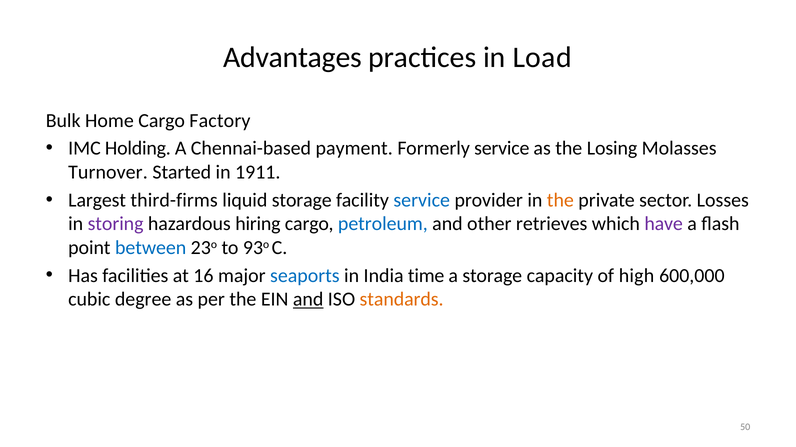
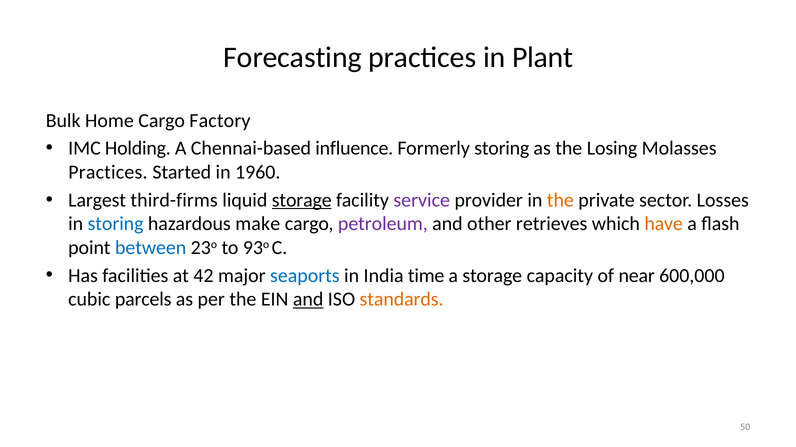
Advantages: Advantages -> Forecasting
Load: Load -> Plant
payment: payment -> influence
Formerly service: service -> storing
Turnover at (108, 173): Turnover -> Practices
1911: 1911 -> 1960
storage at (302, 200) underline: none -> present
service at (422, 200) colour: blue -> purple
storing at (116, 224) colour: purple -> blue
hiring: hiring -> make
petroleum colour: blue -> purple
have colour: purple -> orange
16: 16 -> 42
high: high -> near
degree: degree -> parcels
